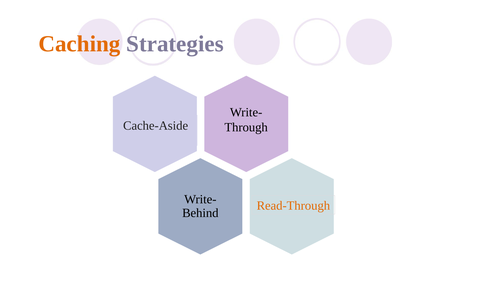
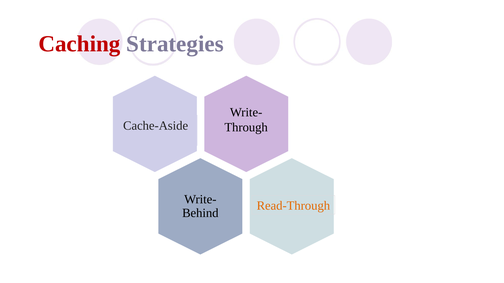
Caching colour: orange -> red
